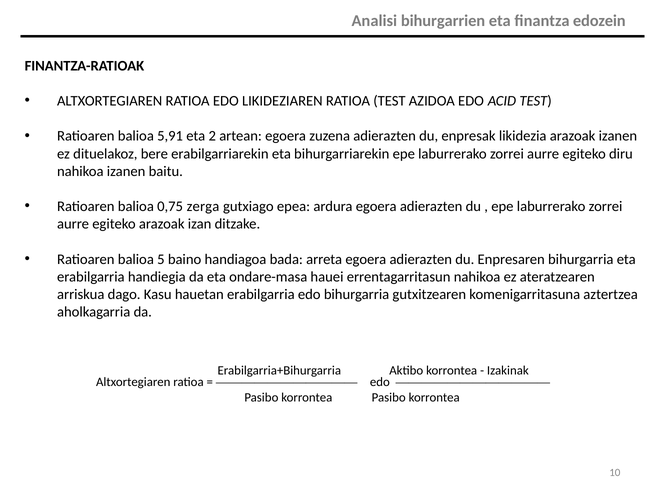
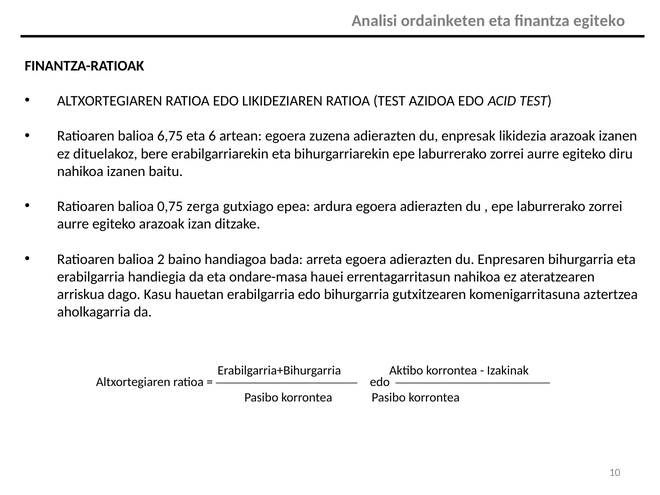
bihurgarrien: bihurgarrien -> ordainketen
finantza edozein: edozein -> egiteko
5,91: 5,91 -> 6,75
2: 2 -> 6
5: 5 -> 2
